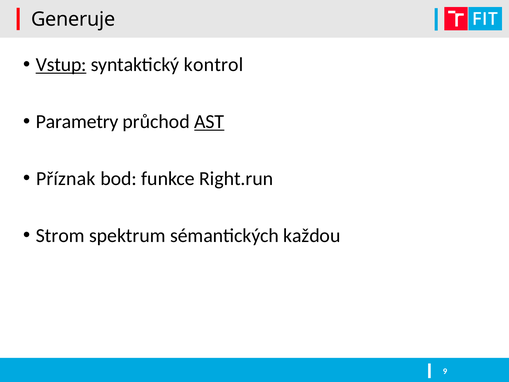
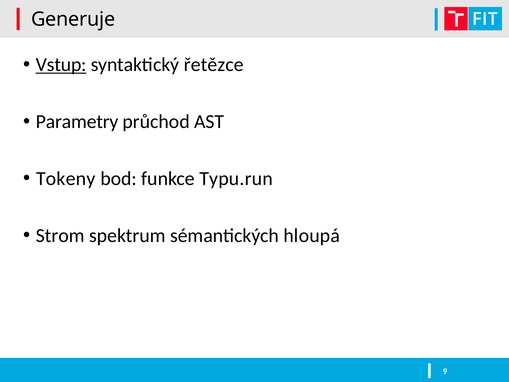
kontrol: kontrol -> řetězce
AST underline: present -> none
Příznak: Příznak -> Tokeny
Right.run: Right.run -> Typu.run
každou: každou -> hloupá
